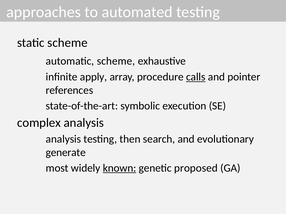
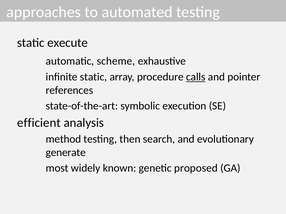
static scheme: scheme -> execute
infinite apply: apply -> static
complex: complex -> efficient
analysis at (63, 139): analysis -> method
known underline: present -> none
